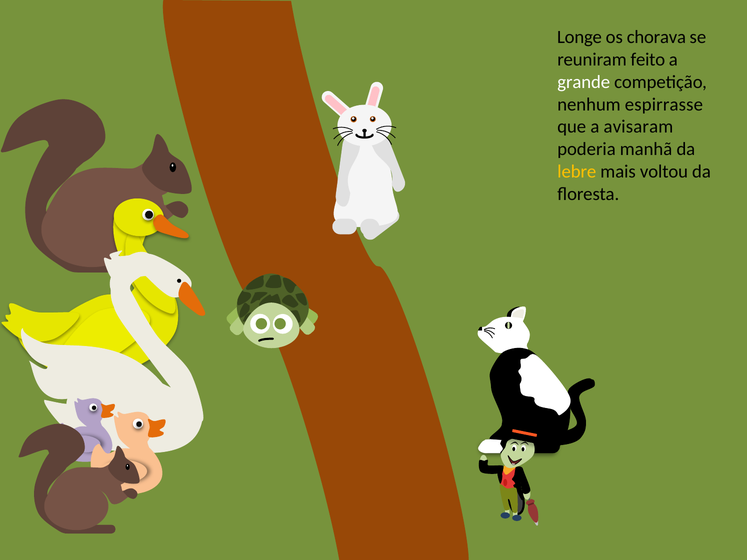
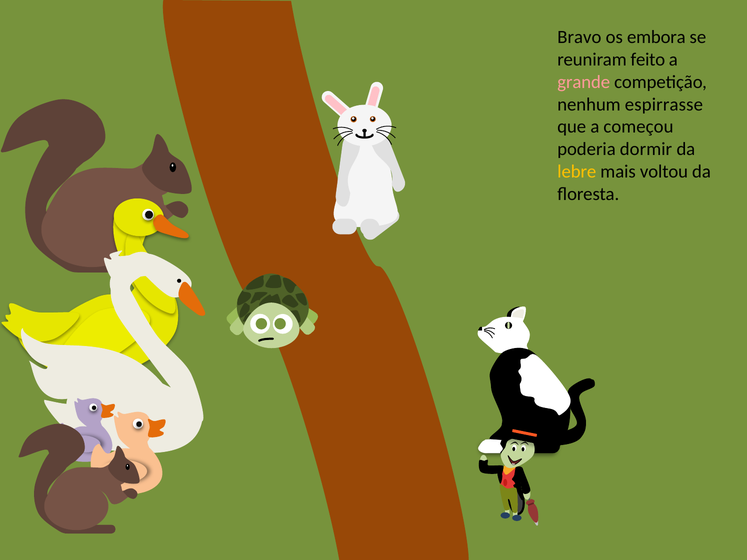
Longe: Longe -> Bravo
chorava: chorava -> embora
grande colour: white -> pink
avisaram: avisaram -> começou
manhã: manhã -> dormir
